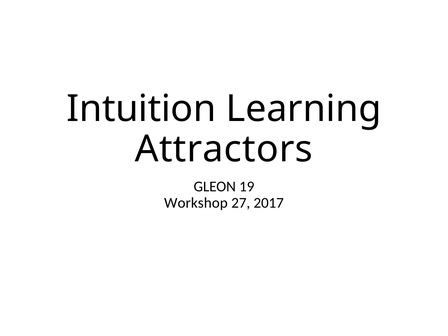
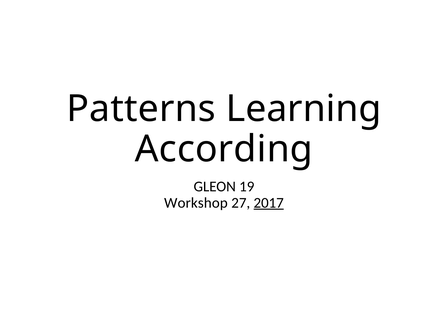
Intuition: Intuition -> Patterns
Attractors: Attractors -> According
2017 underline: none -> present
